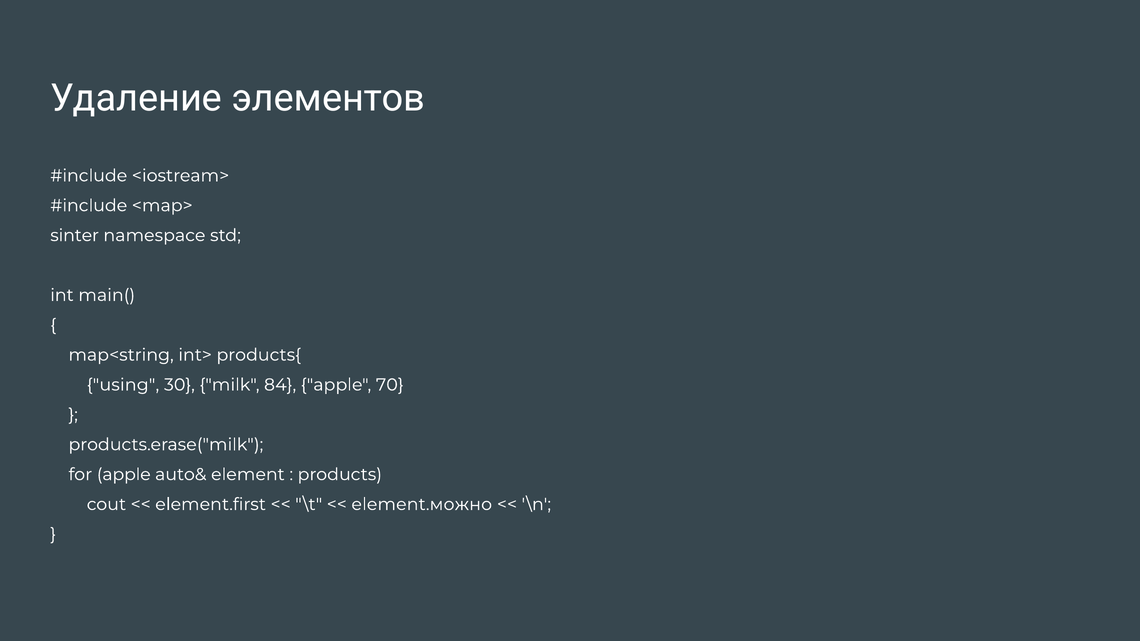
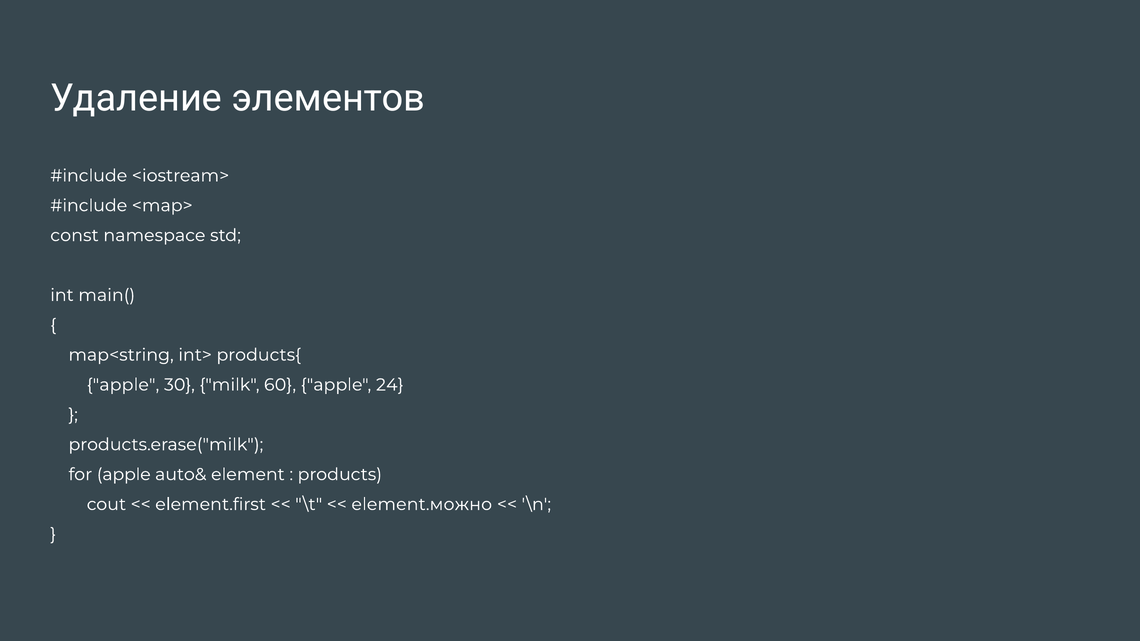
sinter: sinter -> const
using at (123, 385): using -> apple
84: 84 -> 60
70: 70 -> 24
